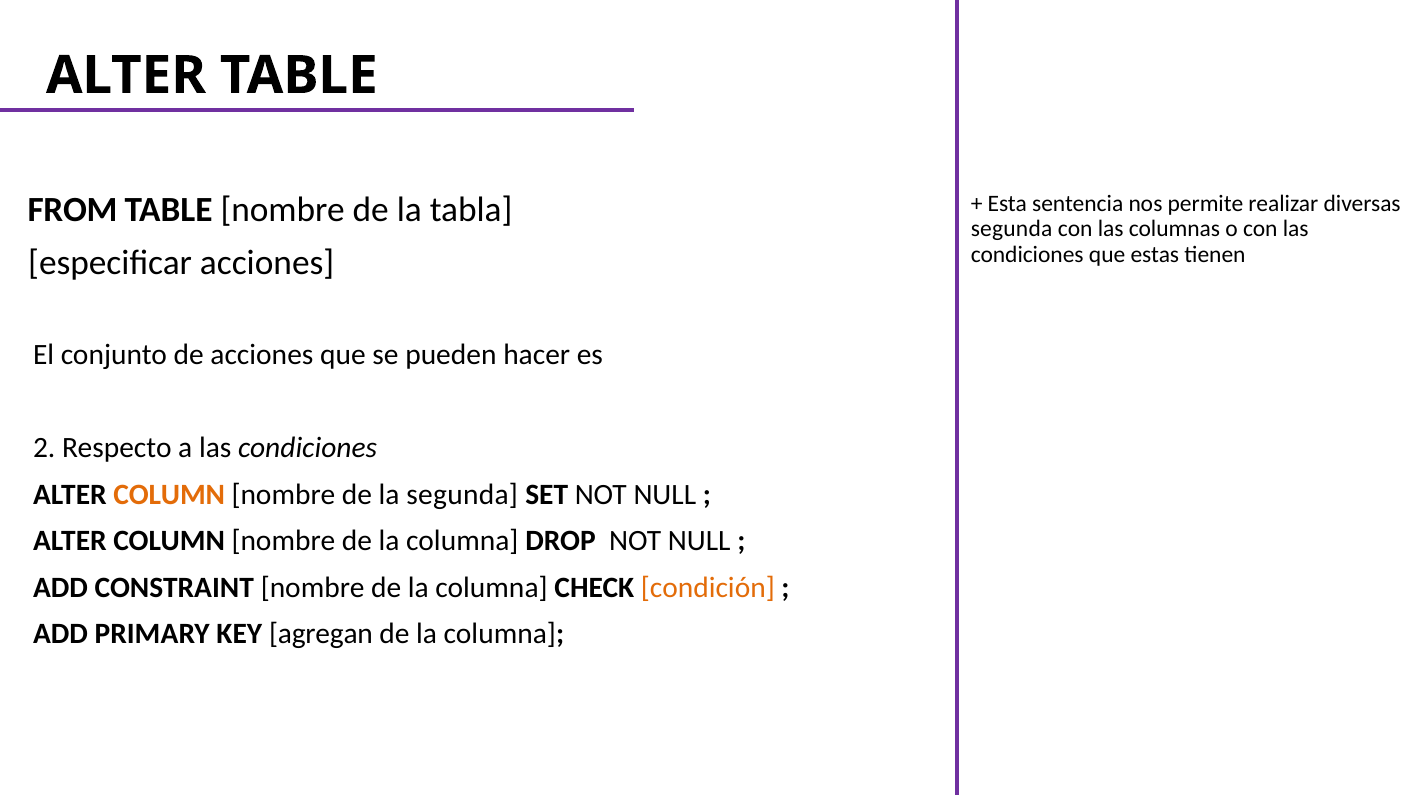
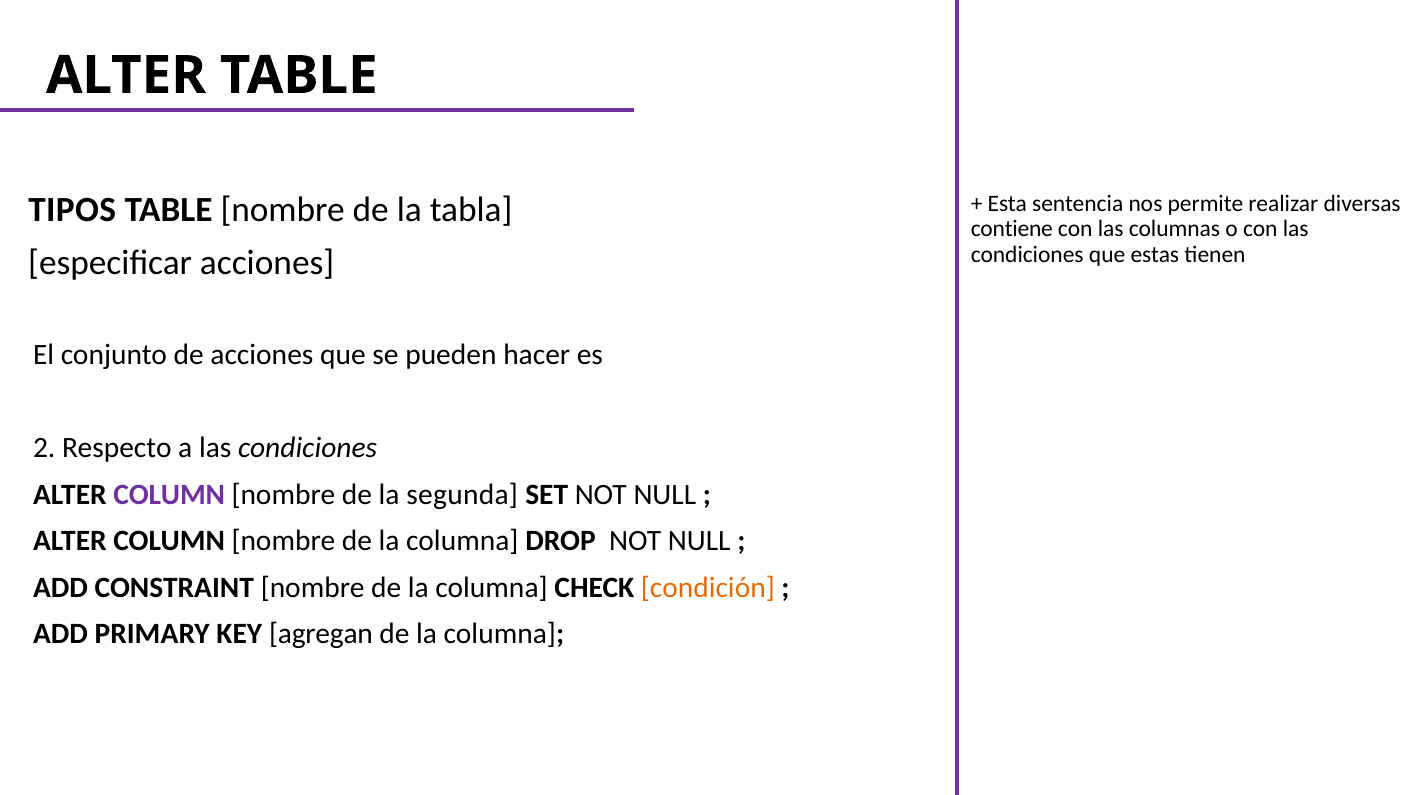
FROM: FROM -> TIPOS
segunda at (1012, 229): segunda -> contiene
COLUMN at (169, 494) colour: orange -> purple
